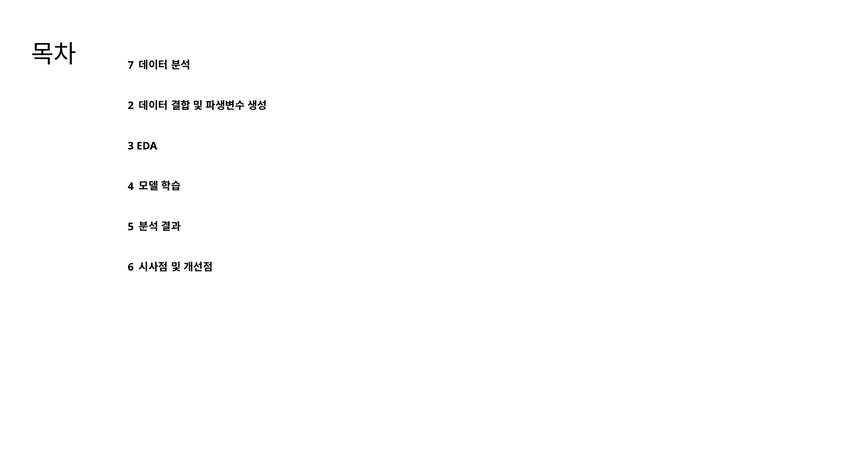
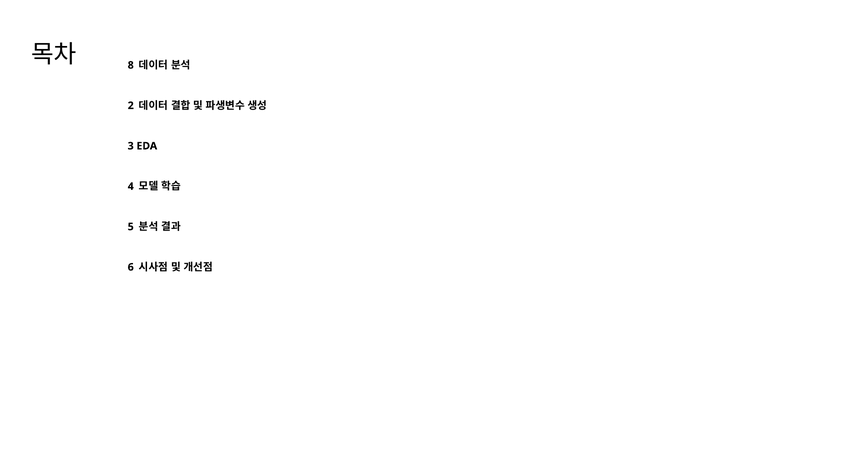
7: 7 -> 8
